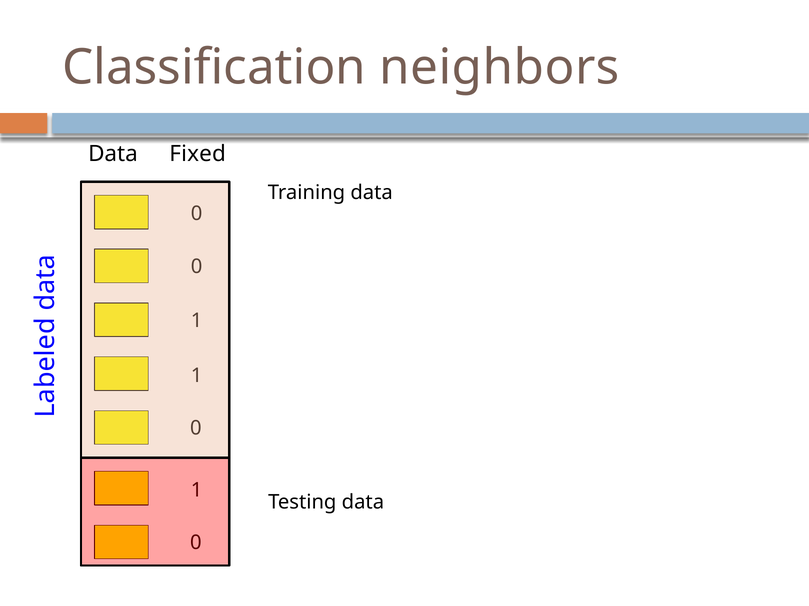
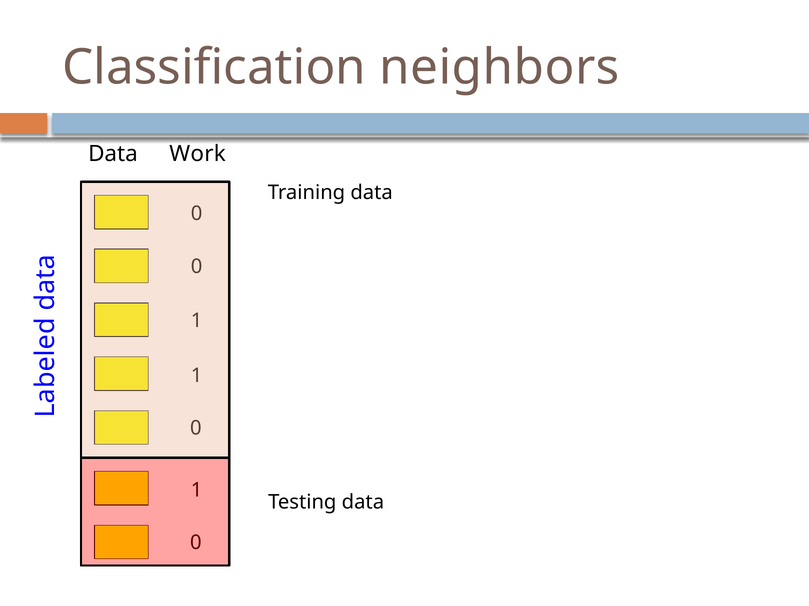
Fixed: Fixed -> Work
